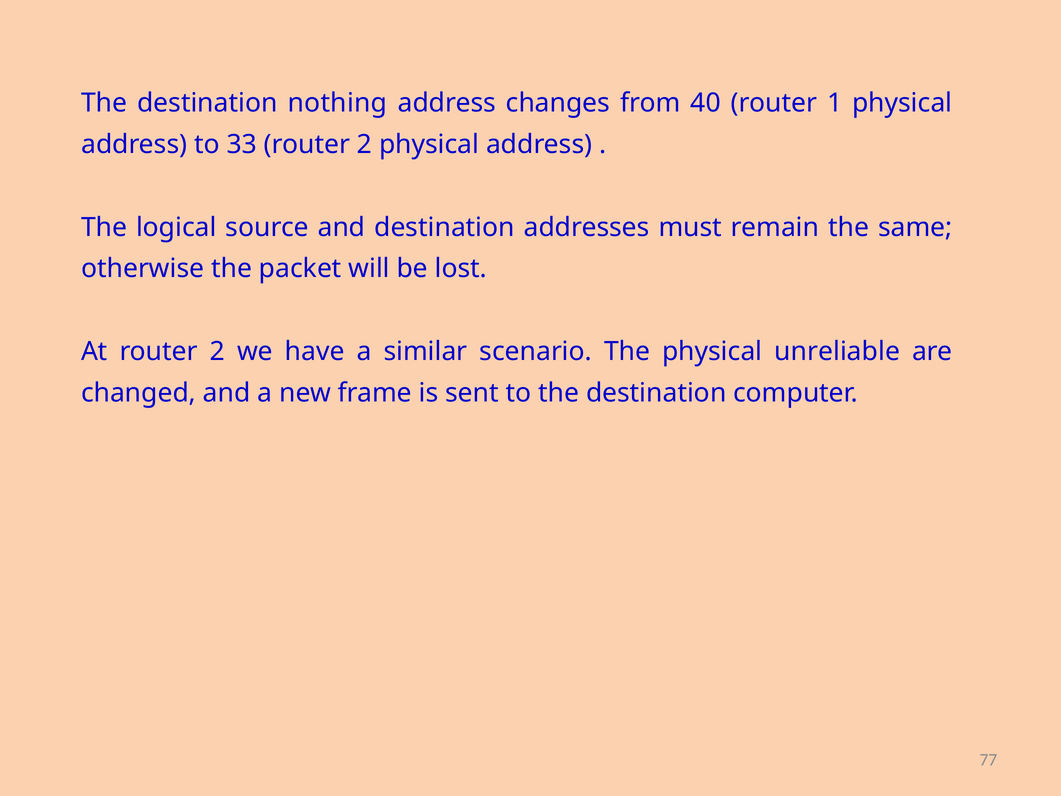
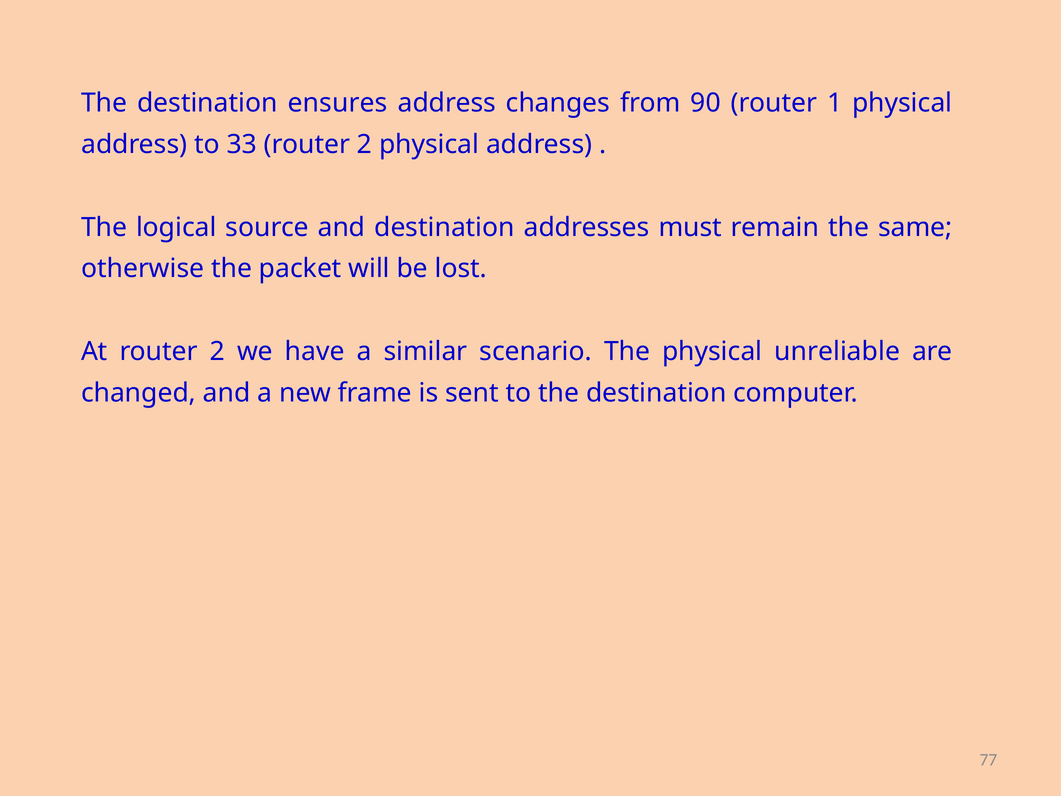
nothing: nothing -> ensures
40: 40 -> 90
